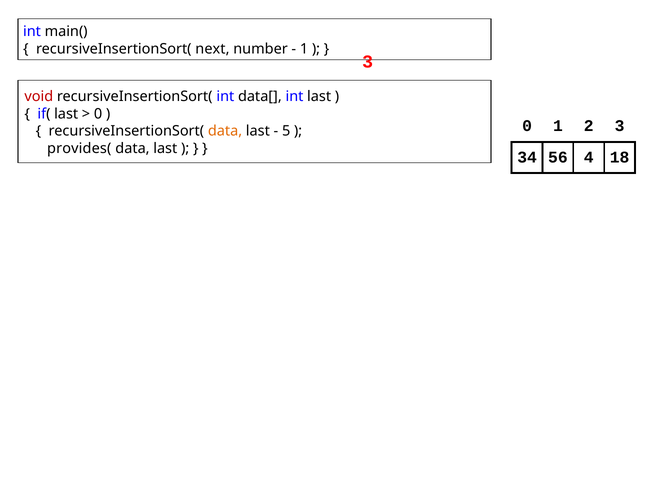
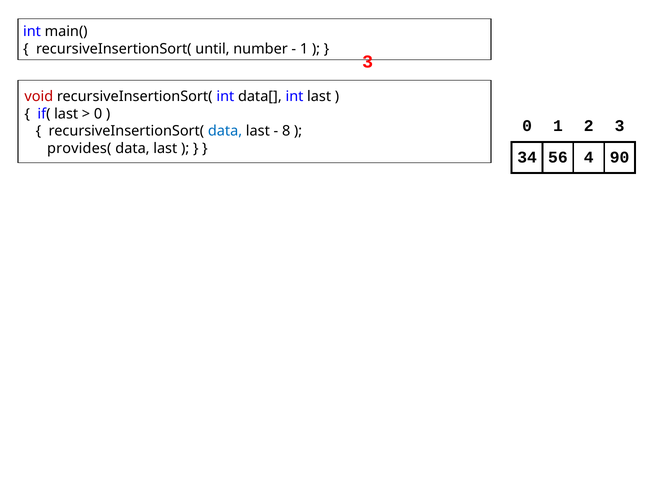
next: next -> until
data at (225, 131) colour: orange -> blue
5: 5 -> 8
18: 18 -> 90
